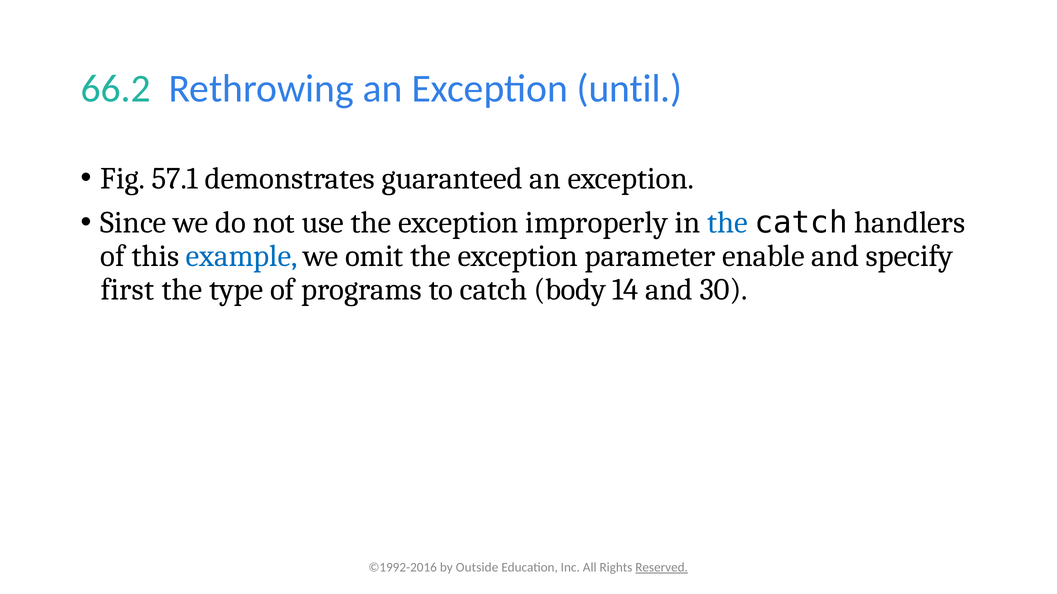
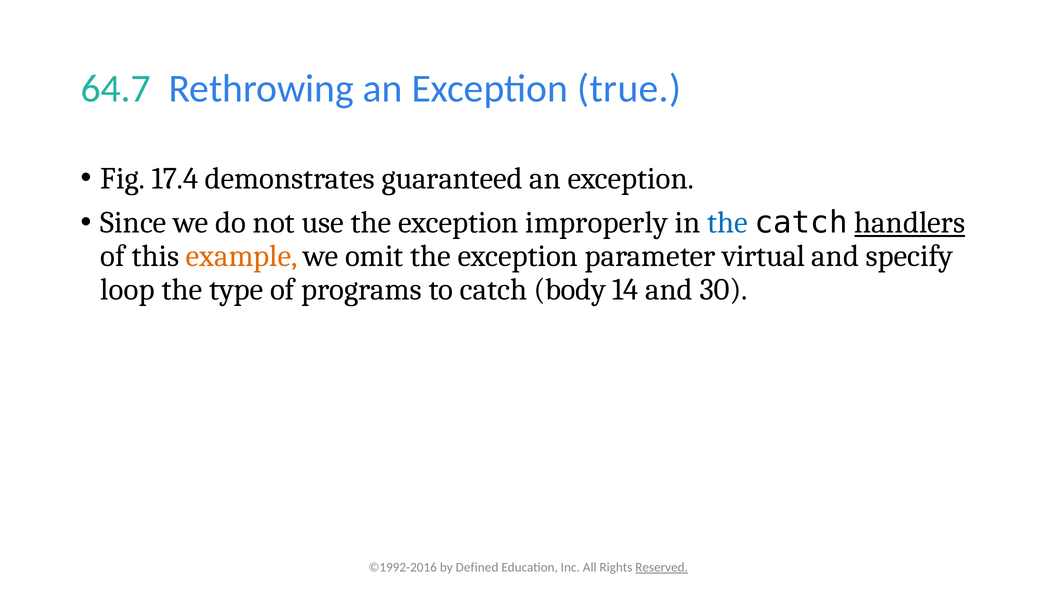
66.2: 66.2 -> 64.7
until: until -> true
57.1: 57.1 -> 17.4
handlers underline: none -> present
example colour: blue -> orange
enable: enable -> virtual
first: first -> loop
Outside: Outside -> Defined
